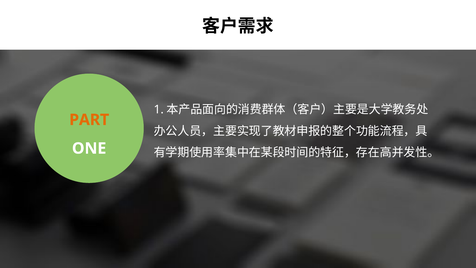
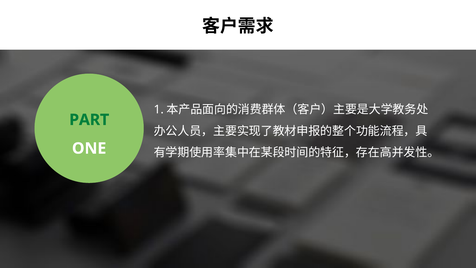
PART colour: orange -> green
